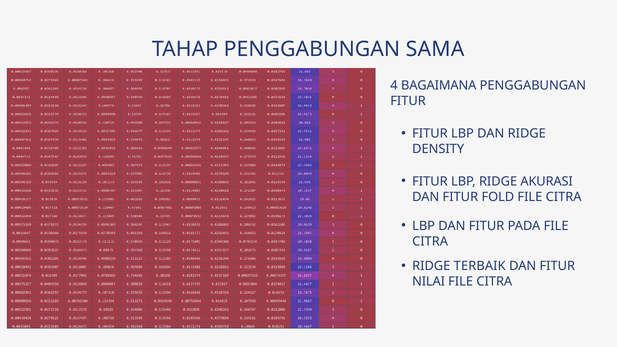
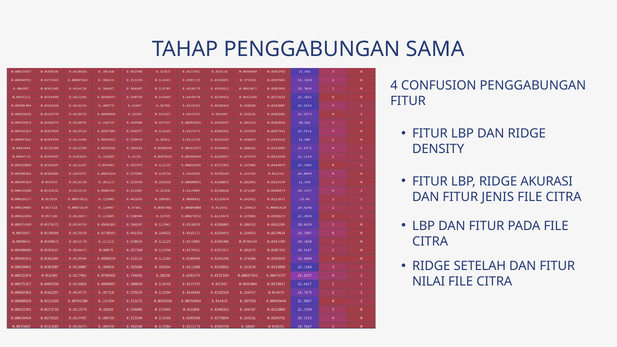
BAGAIMANA: BAGAIMANA -> CONFUSION
FOLD: FOLD -> JENIS
TERBAIK: TERBAIK -> SETELAH
